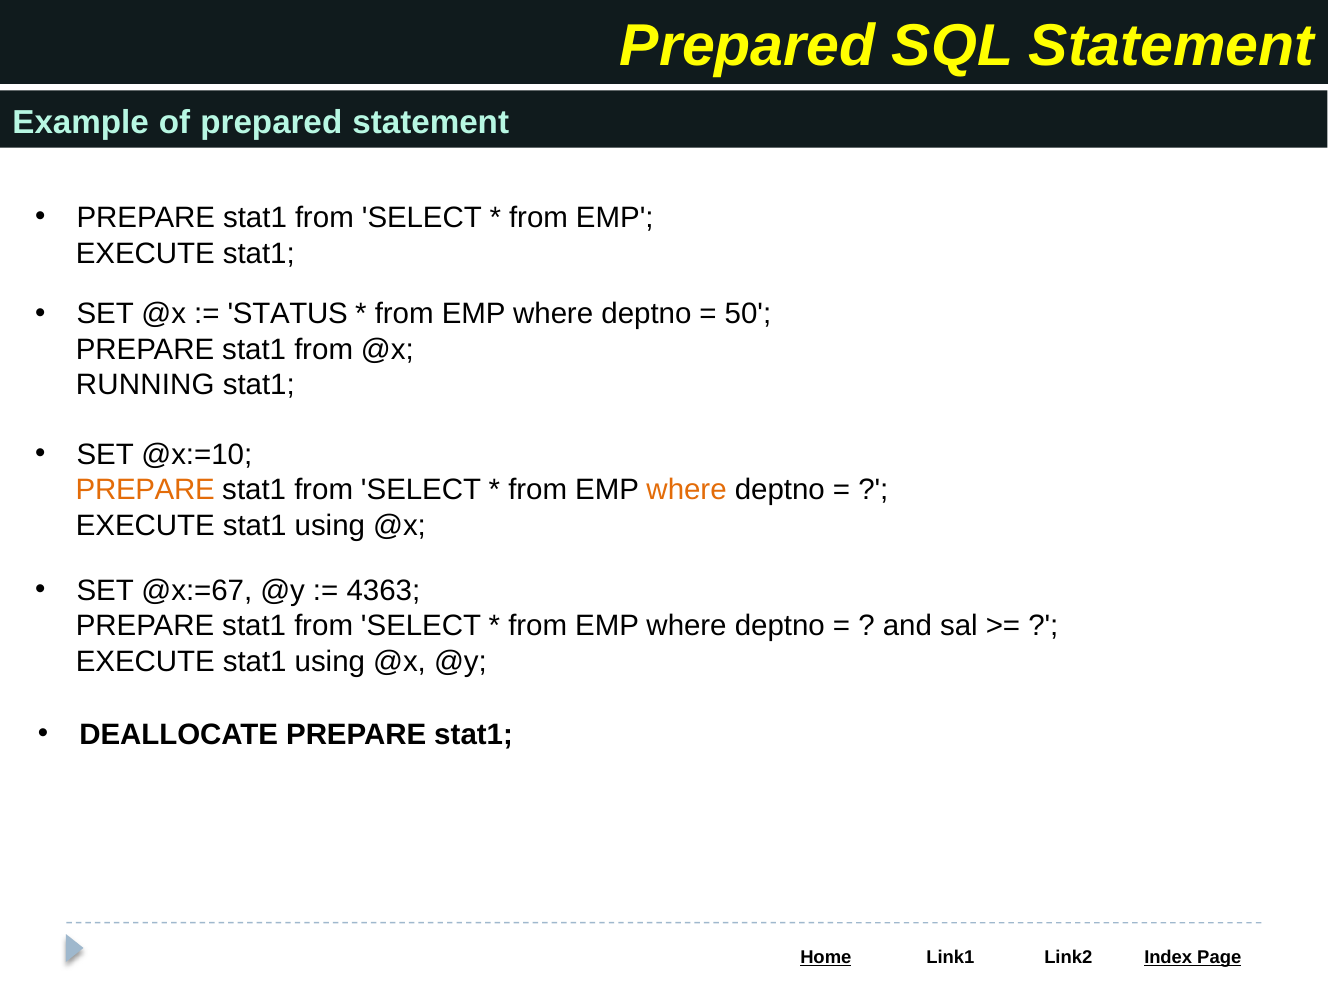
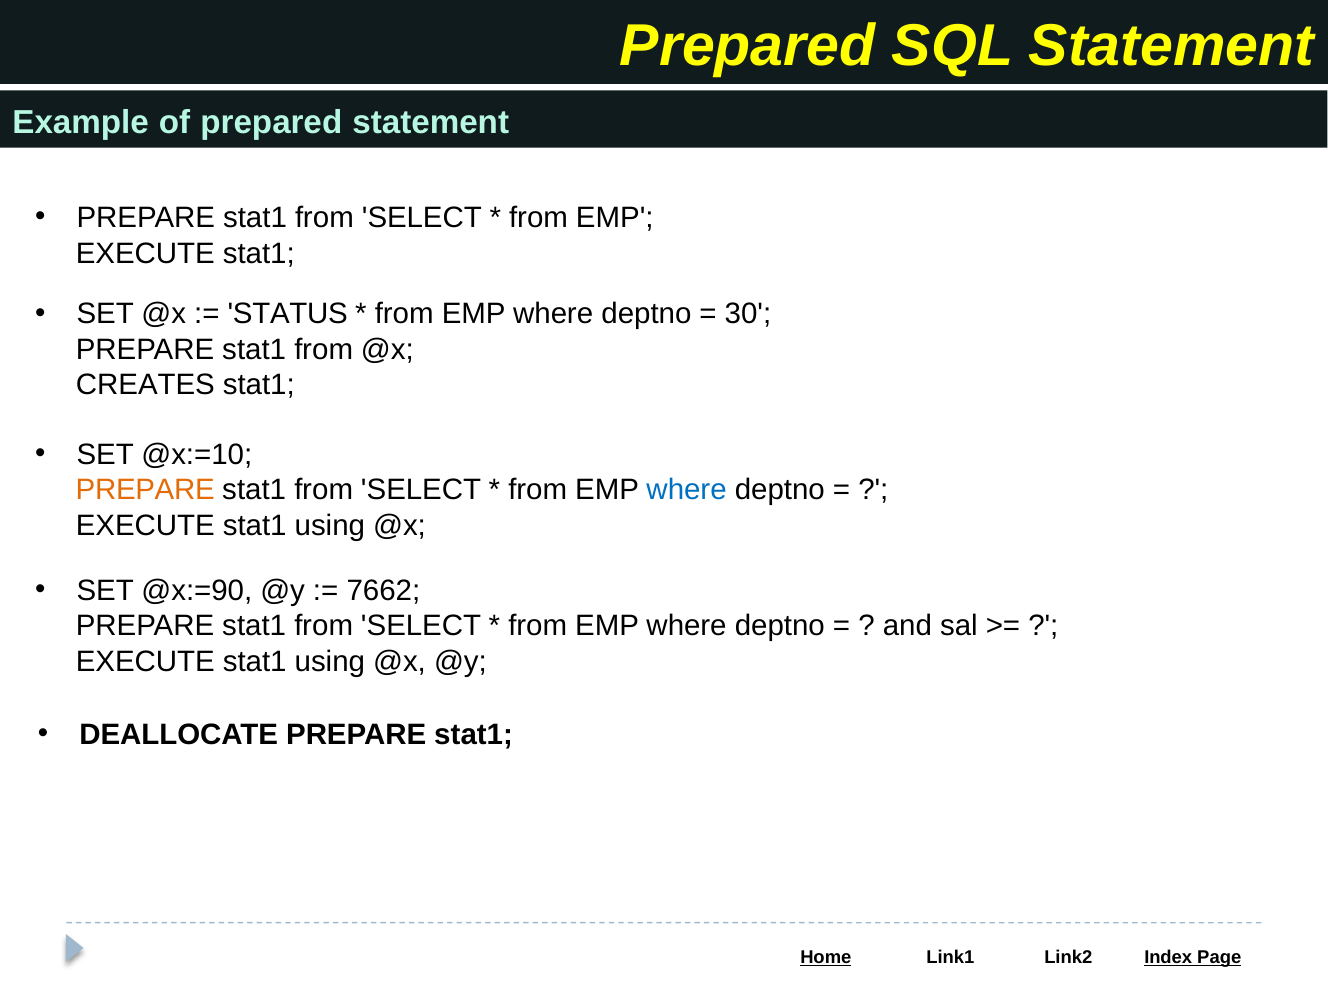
50: 50 -> 30
RUNNING: RUNNING -> CREATES
where at (687, 490) colour: orange -> blue
@x:=67: @x:=67 -> @x:=90
4363: 4363 -> 7662
